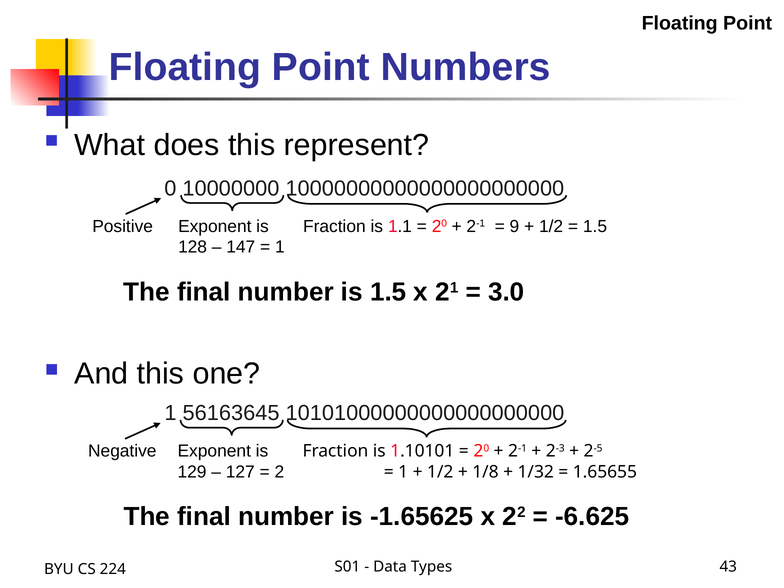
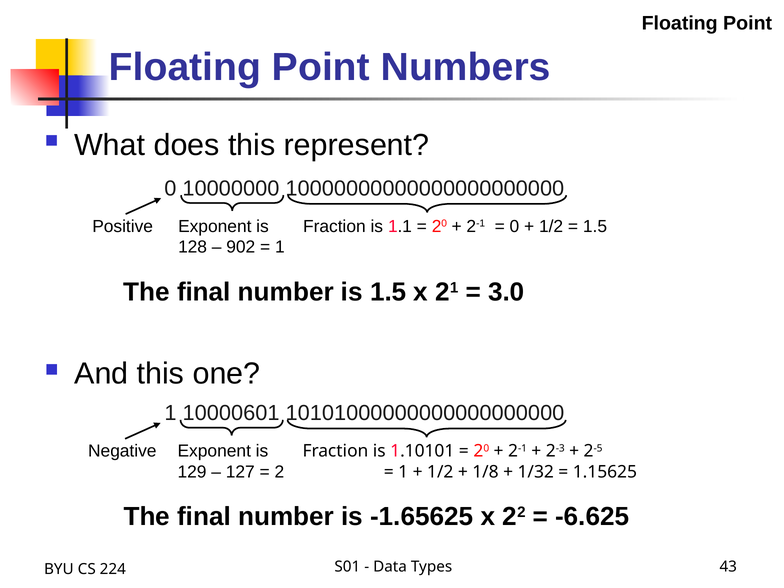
9 at (514, 226): 9 -> 0
147: 147 -> 902
56163645: 56163645 -> 10000601
1.65655: 1.65655 -> 1.15625
